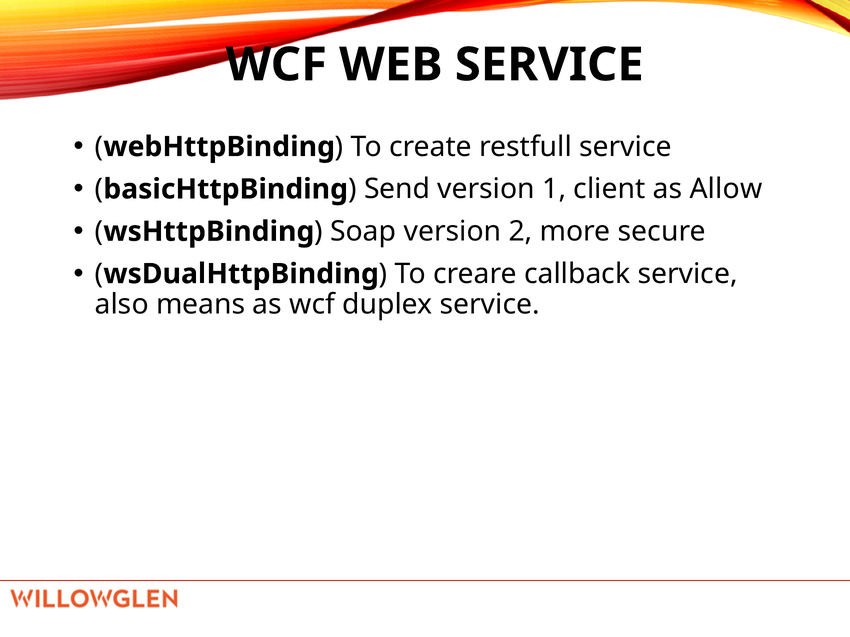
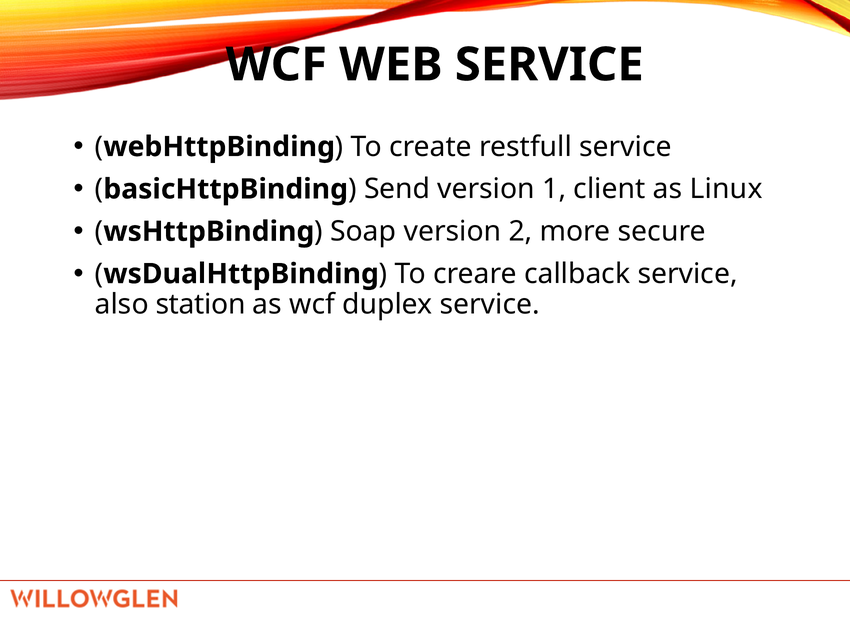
Allow: Allow -> Linux
means: means -> station
